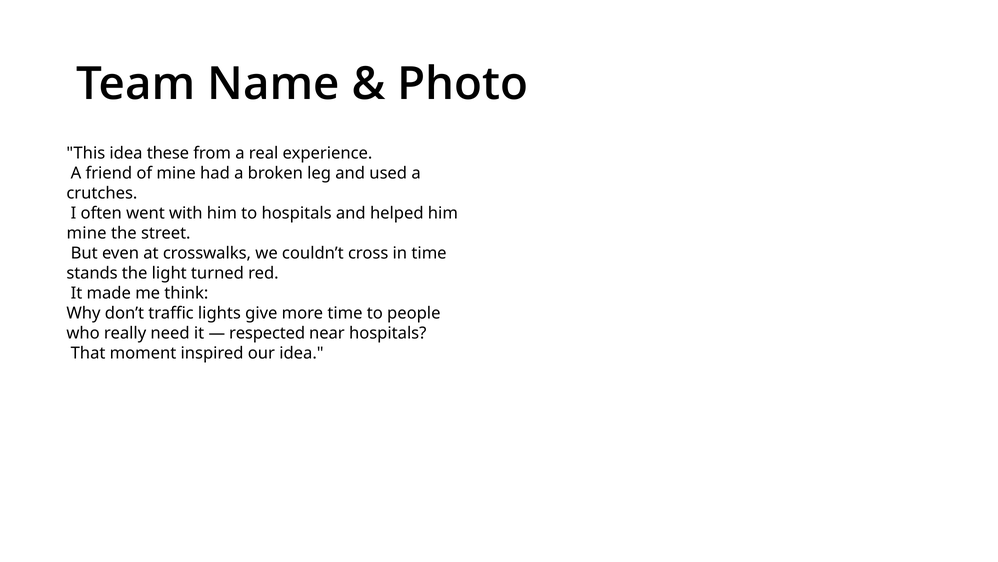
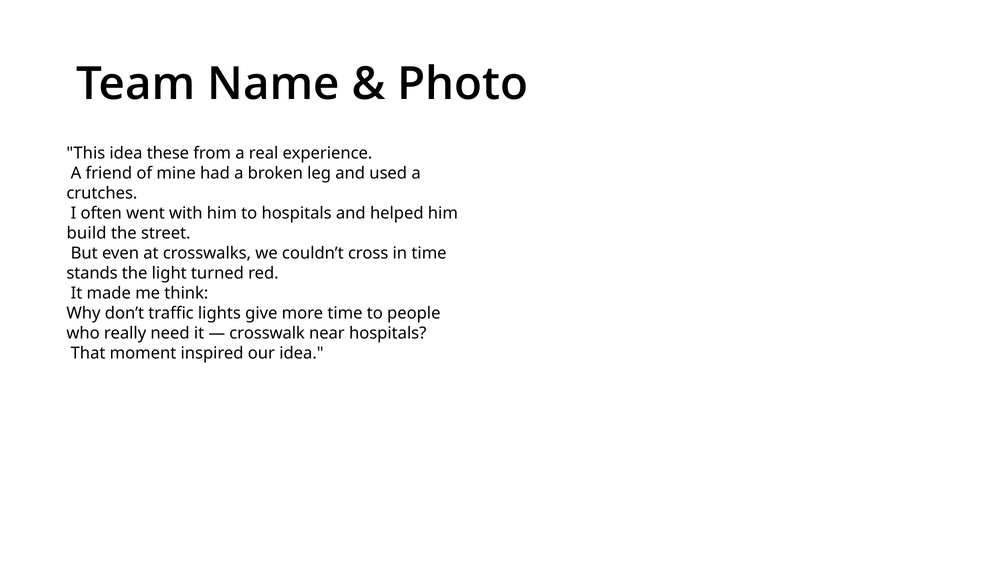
mine at (87, 233): mine -> build
respected: respected -> crosswalk
